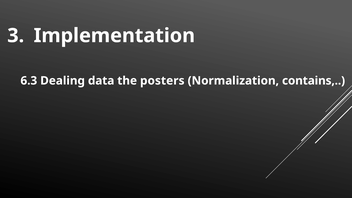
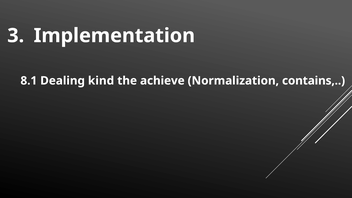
6.3: 6.3 -> 8.1
data: data -> kind
posters: posters -> achieve
